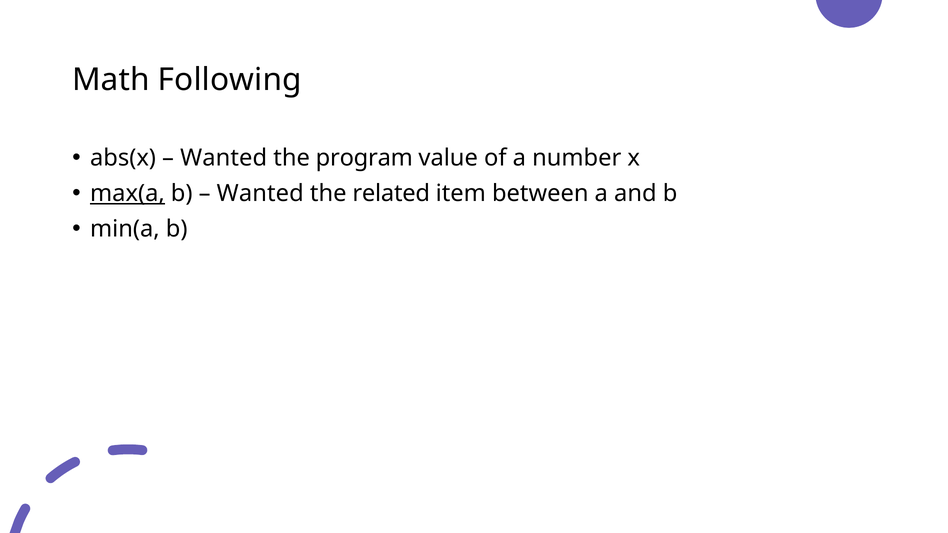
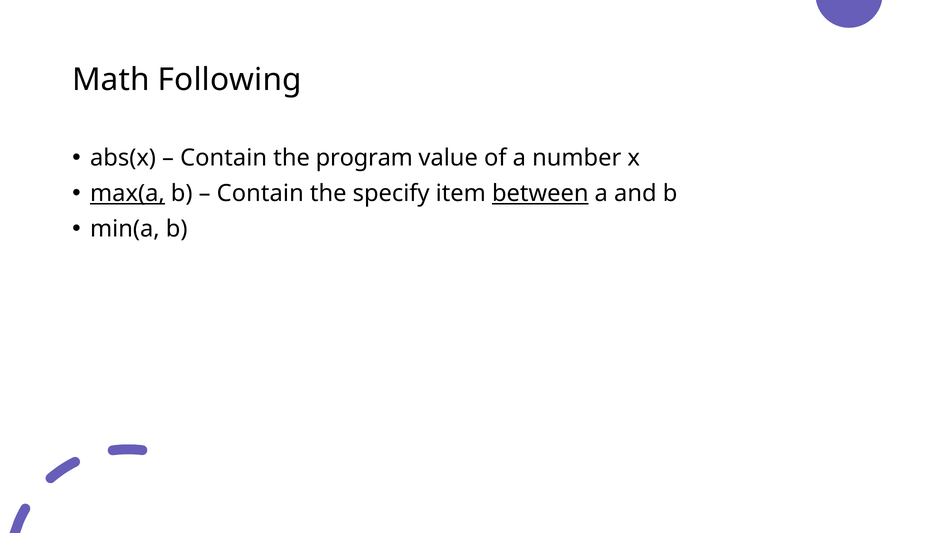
Wanted at (224, 158): Wanted -> Contain
Wanted at (260, 194): Wanted -> Contain
related: related -> specify
between underline: none -> present
